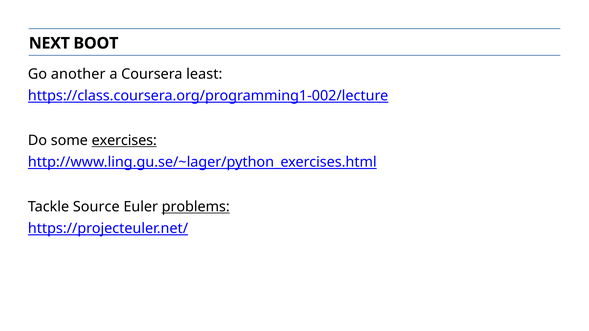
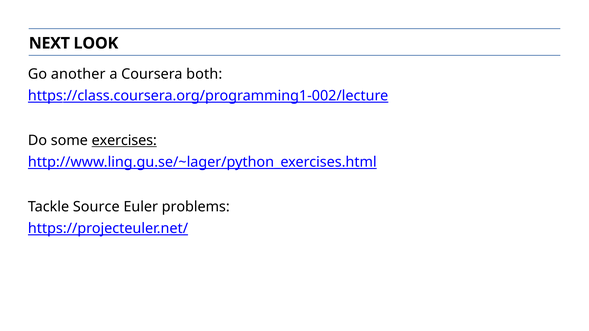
BOOT: BOOT -> LOOK
least: least -> both
problems underline: present -> none
